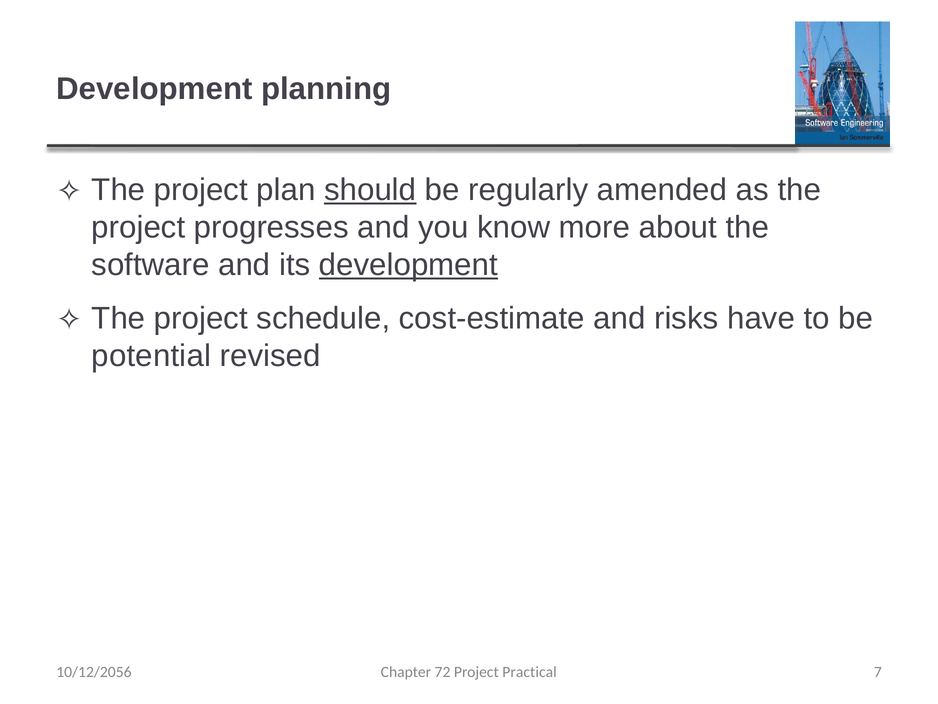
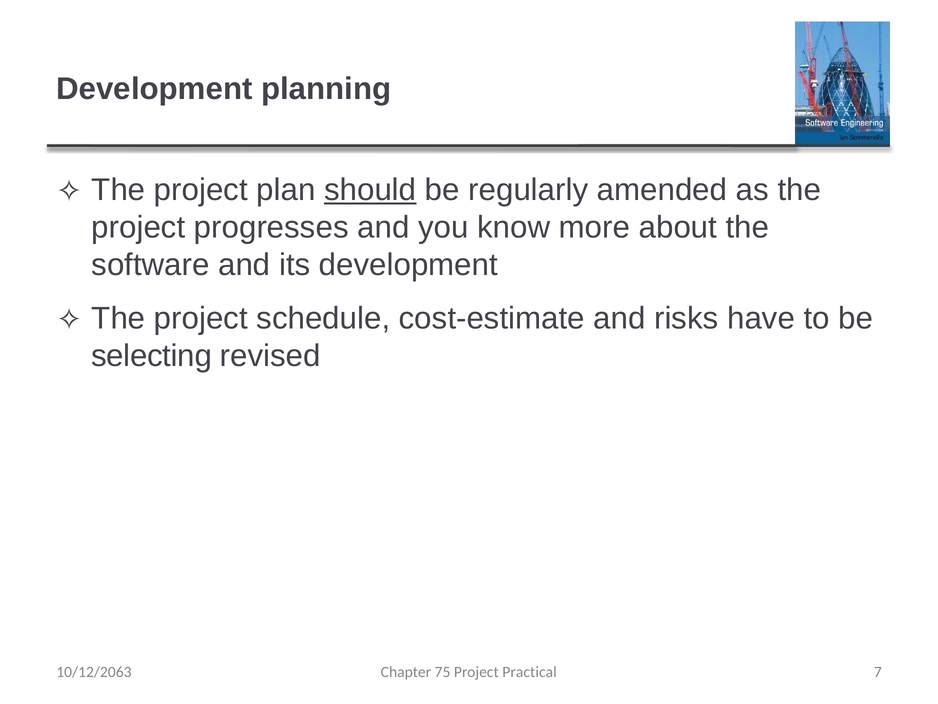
development at (408, 265) underline: present -> none
potential: potential -> selecting
10/12/2056: 10/12/2056 -> 10/12/2063
72: 72 -> 75
